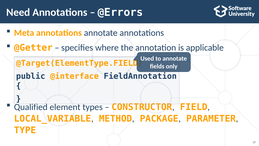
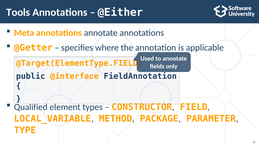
Need: Need -> Tools
@Errors: @Errors -> @Either
